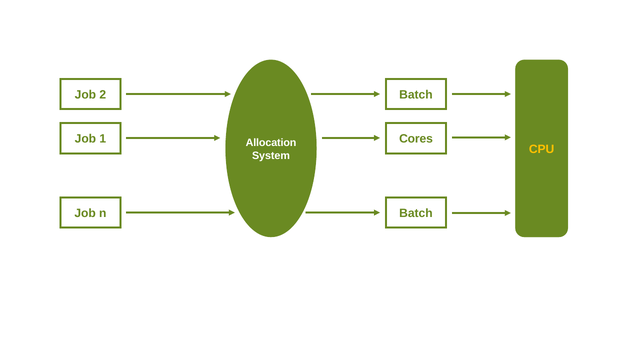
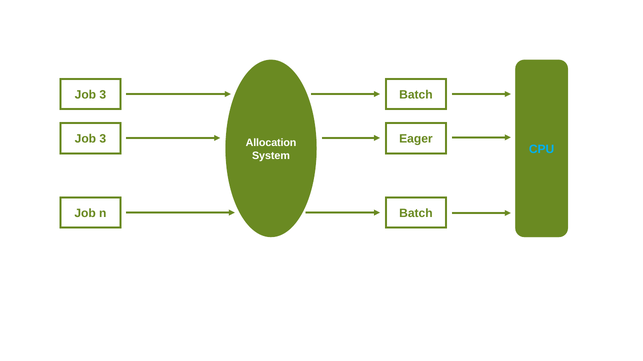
2 at (103, 95): 2 -> 3
1 at (103, 139): 1 -> 3
Cores: Cores -> Eager
CPU colour: yellow -> light blue
